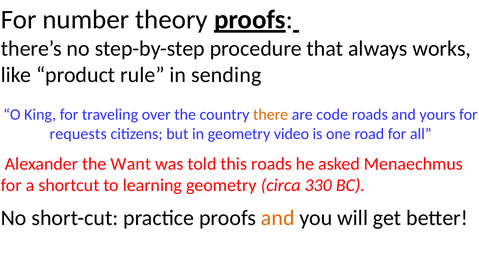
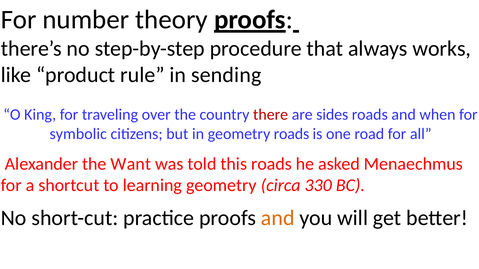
there colour: orange -> red
code: code -> sides
yours: yours -> when
requests: requests -> symbolic
geometry video: video -> roads
